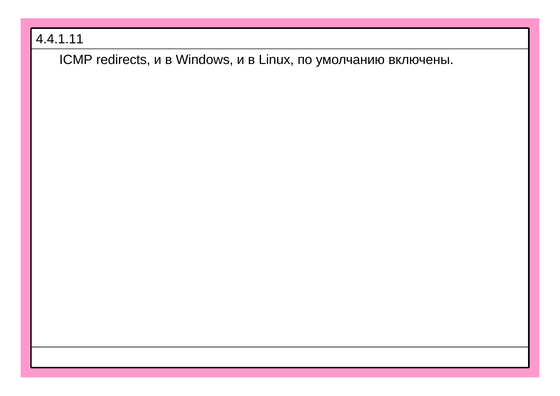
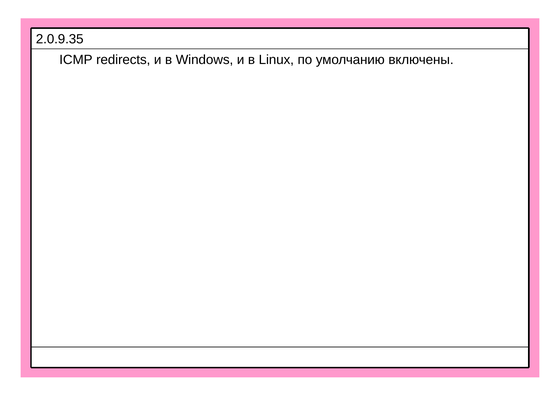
4.4.1.11: 4.4.1.11 -> 2.0.9.35
